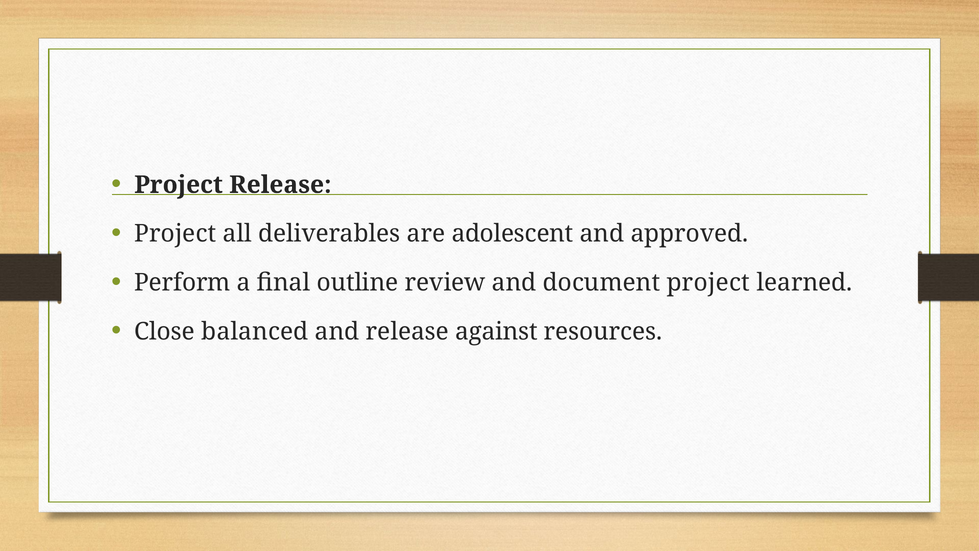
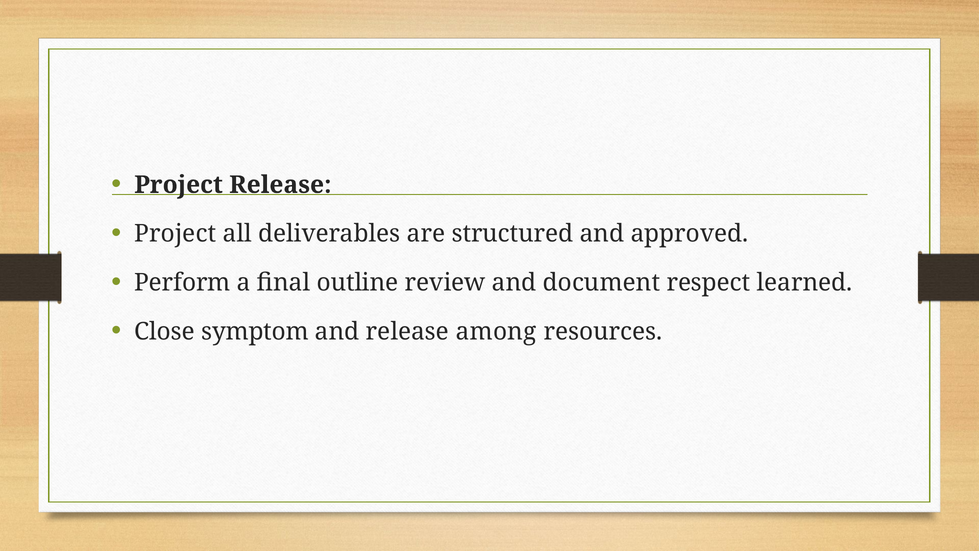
adolescent: adolescent -> structured
document project: project -> respect
balanced: balanced -> symptom
against: against -> among
